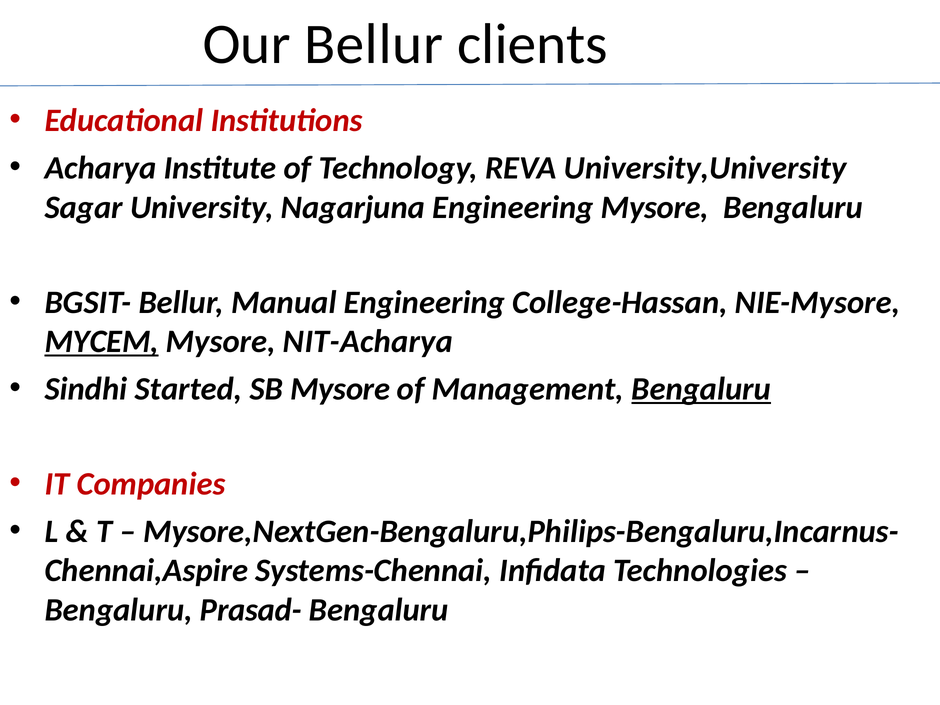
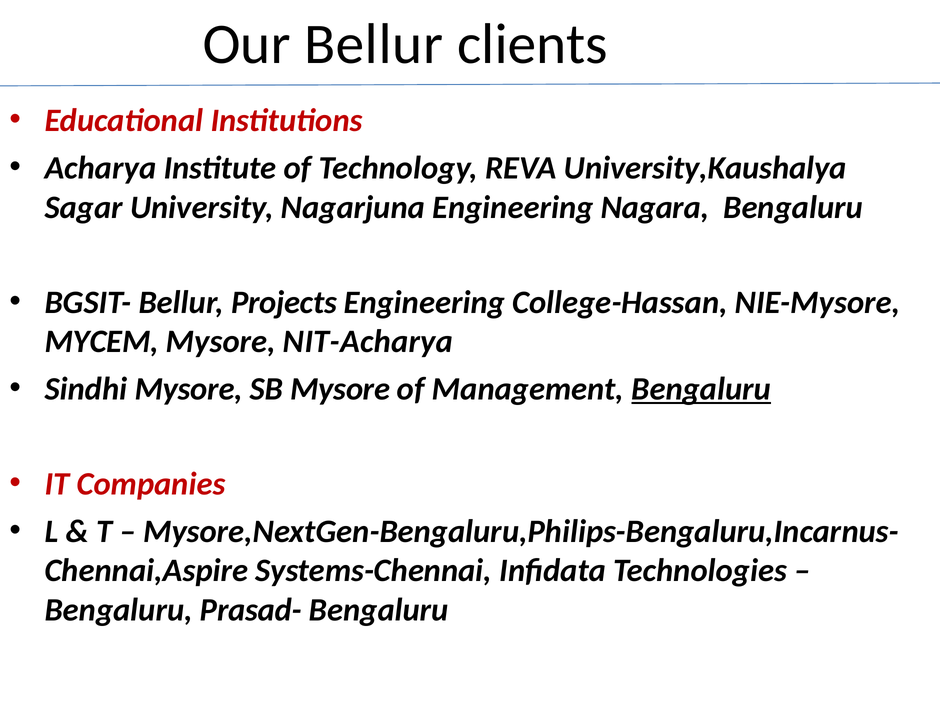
University,University: University,University -> University,Kaushalya
Engineering Mysore: Mysore -> Nagara
Manual: Manual -> Projects
MYCEM underline: present -> none
Sindhi Started: Started -> Mysore
